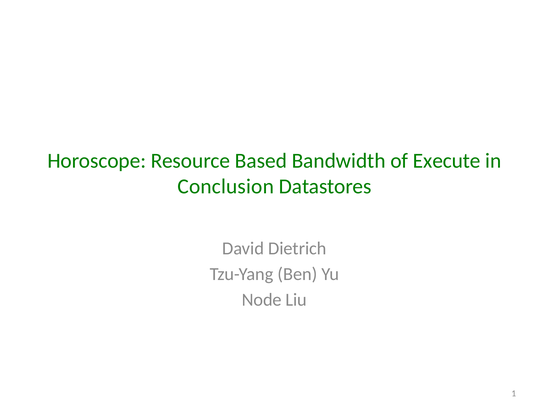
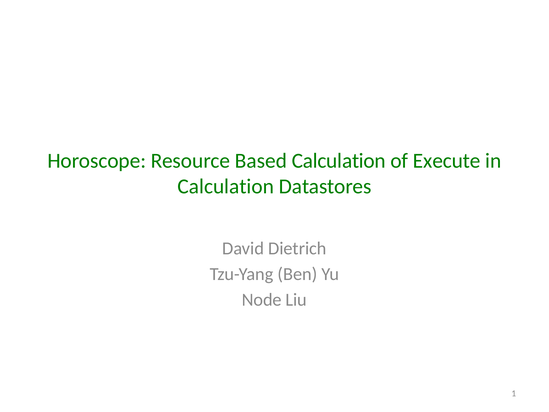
Based Bandwidth: Bandwidth -> Calculation
Conclusion at (226, 186): Conclusion -> Calculation
